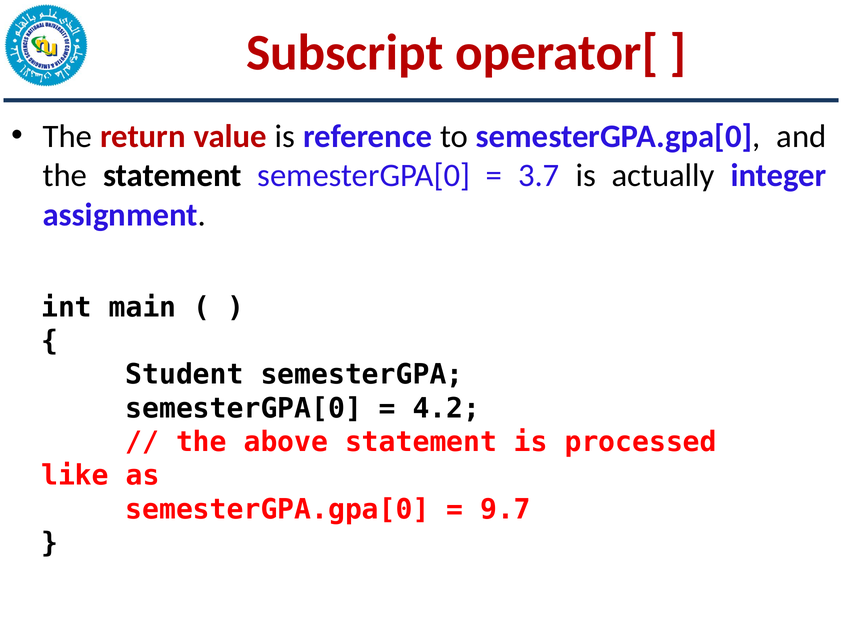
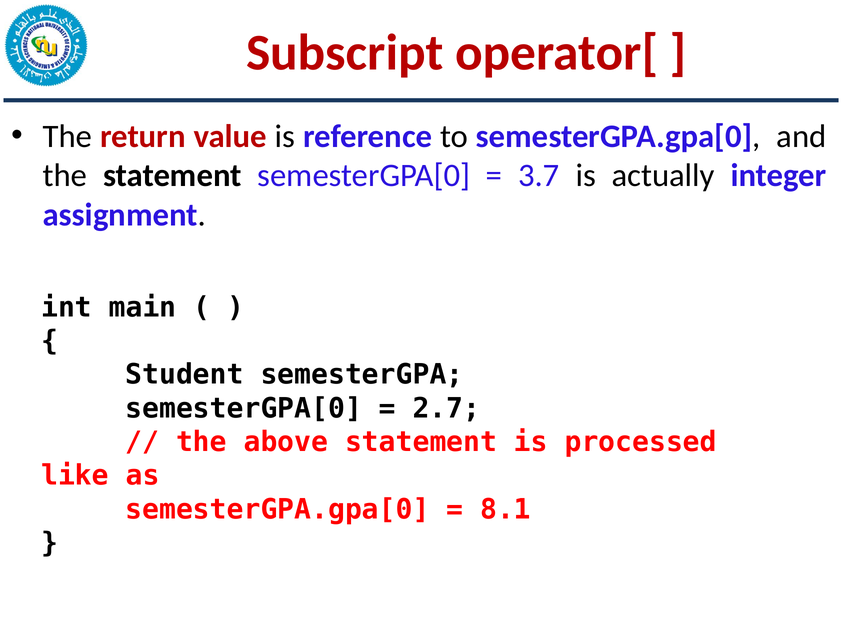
4.2: 4.2 -> 2.7
9.7: 9.7 -> 8.1
